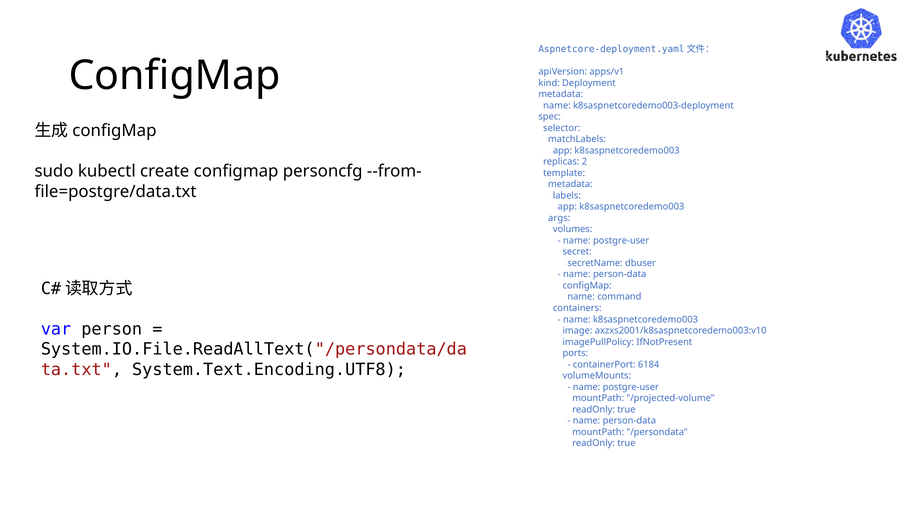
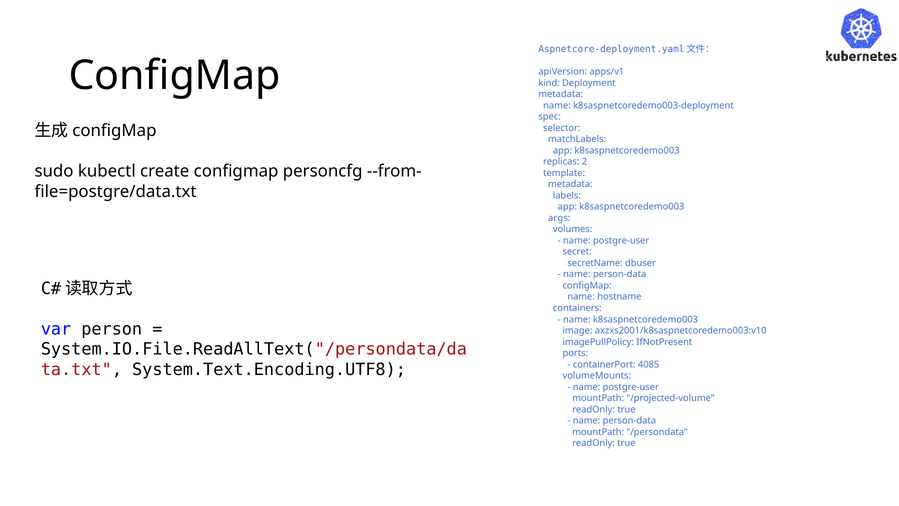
command: command -> hostname
6184: 6184 -> 4085
